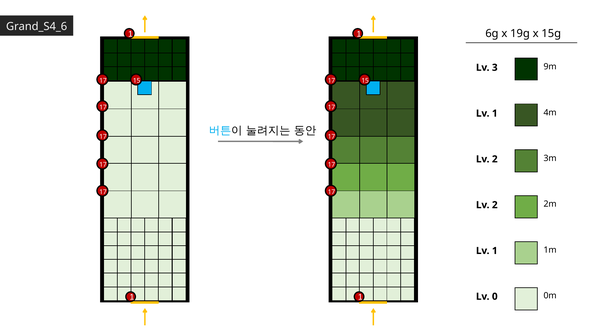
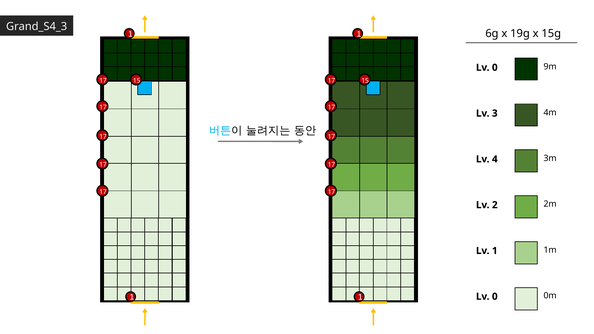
Grand_S4_6: Grand_S4_6 -> Grand_S4_3
3 at (495, 68): 3 -> 0
1 at (495, 113): 1 -> 3
2 at (495, 159): 2 -> 4
